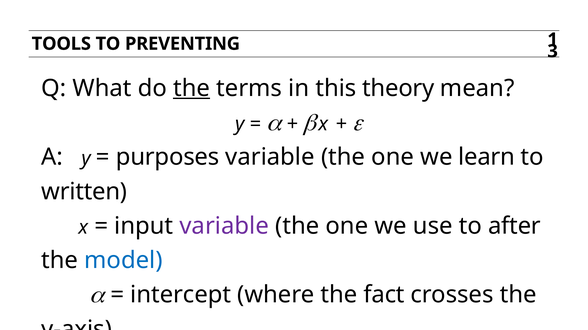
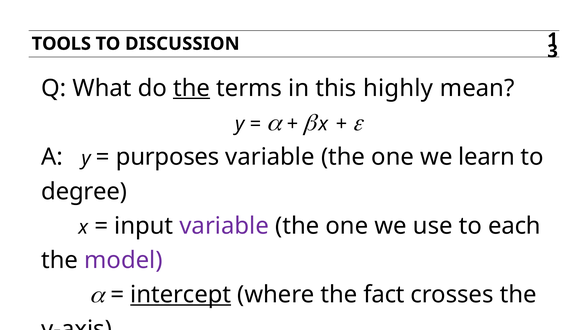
PREVENTING: PREVENTING -> DISCUSSION
theory: theory -> highly
written: written -> degree
after: after -> each
model colour: blue -> purple
intercept underline: none -> present
